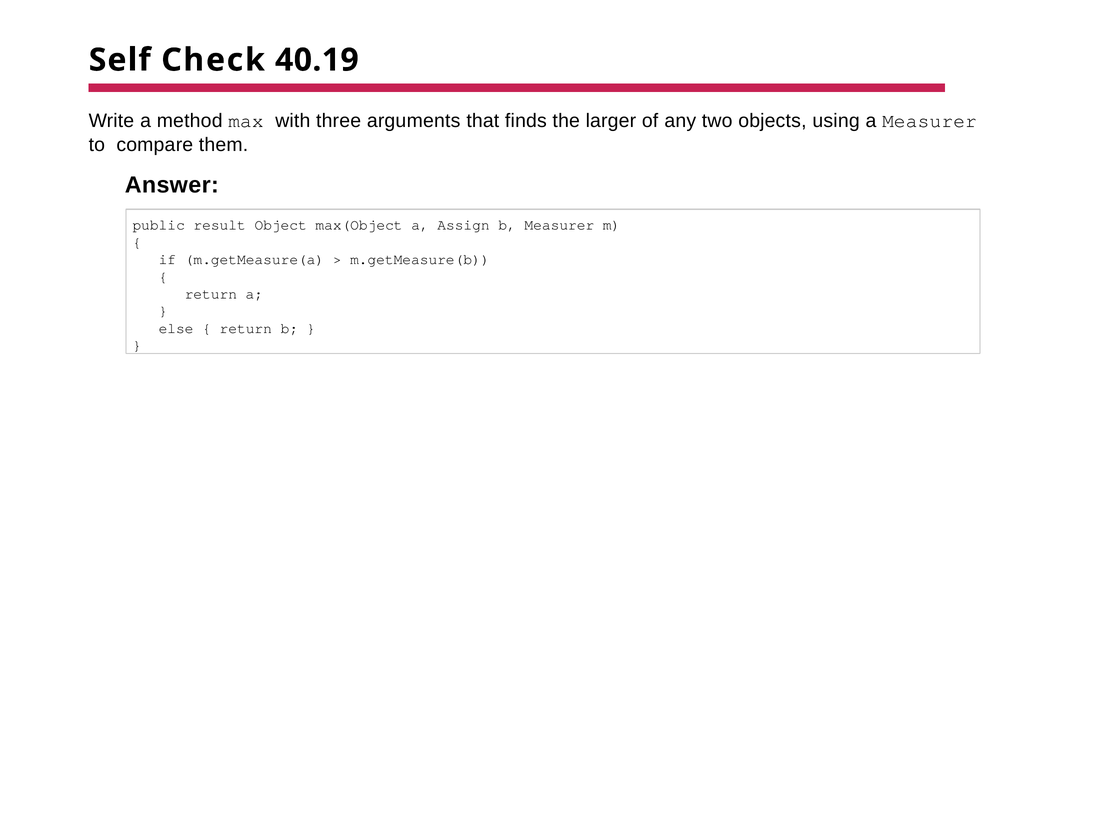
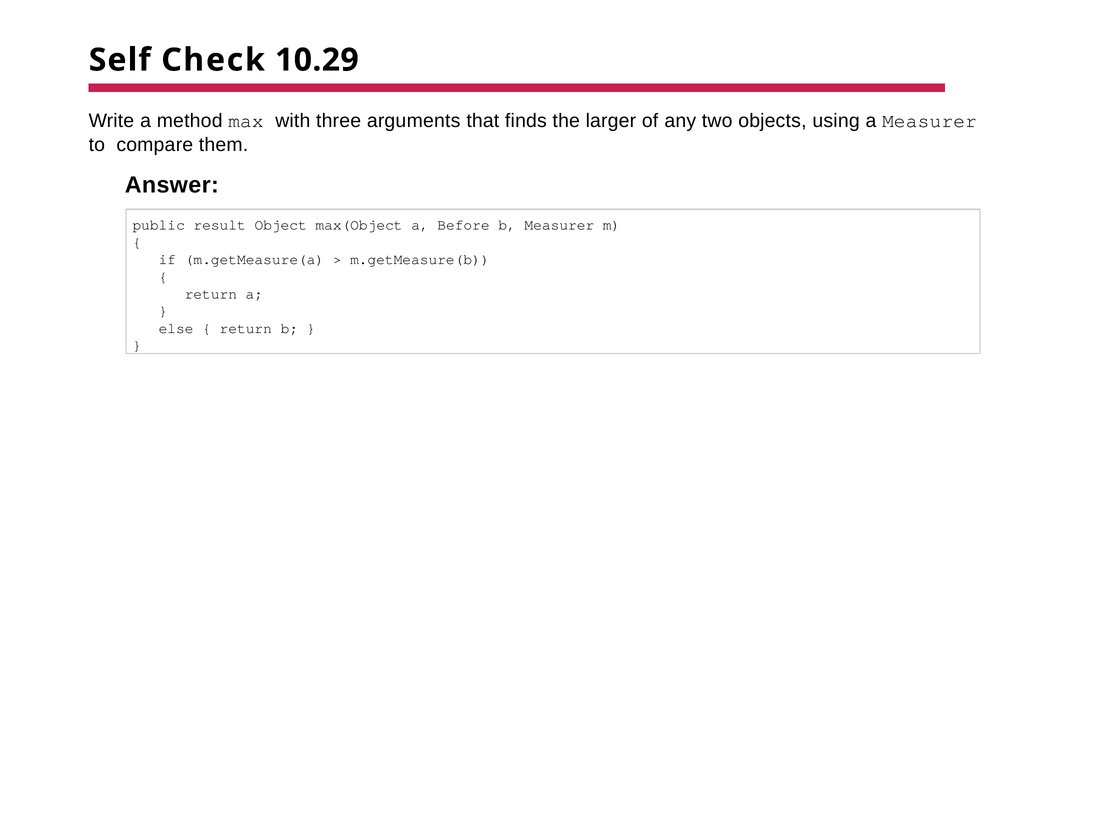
40.19: 40.19 -> 10.29
Assign: Assign -> Before
